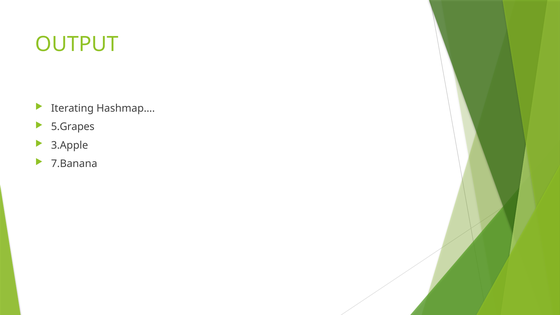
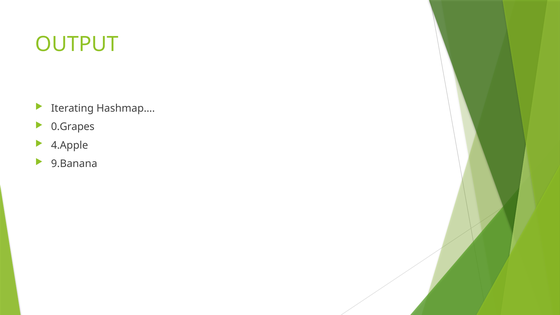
5.Grapes: 5.Grapes -> 0.Grapes
3.Apple: 3.Apple -> 4.Apple
7.Banana: 7.Banana -> 9.Banana
